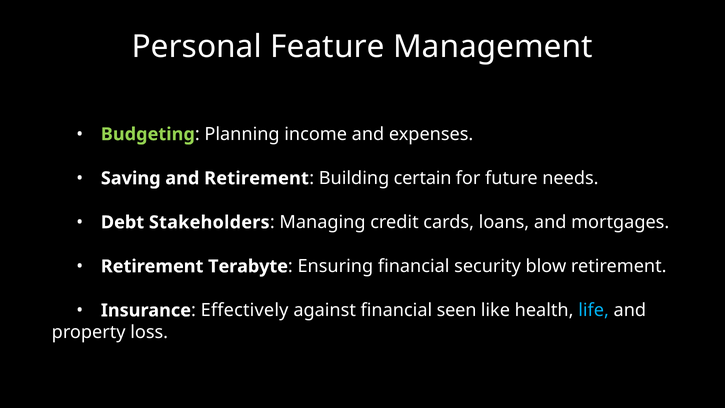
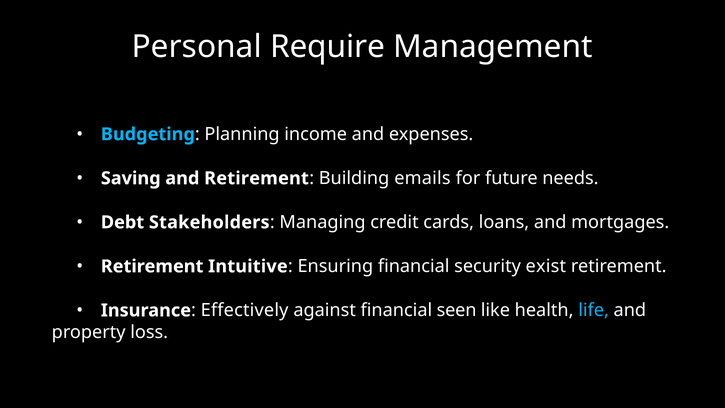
Feature: Feature -> Require
Budgeting colour: light green -> light blue
certain: certain -> emails
Terabyte: Terabyte -> Intuitive
blow: blow -> exist
